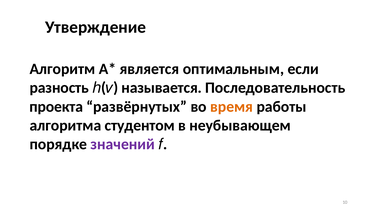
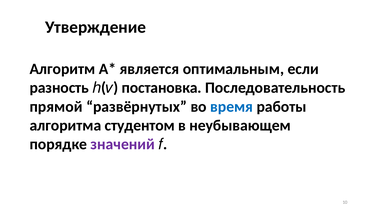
называется: называется -> постановка
проекта: проекта -> прямой
время colour: orange -> blue
